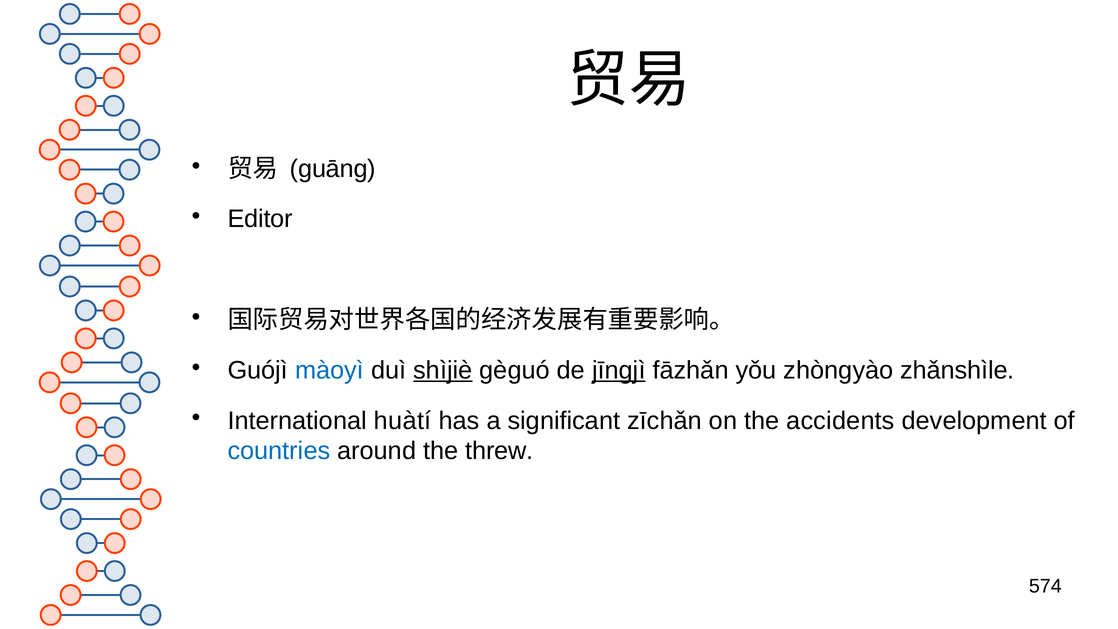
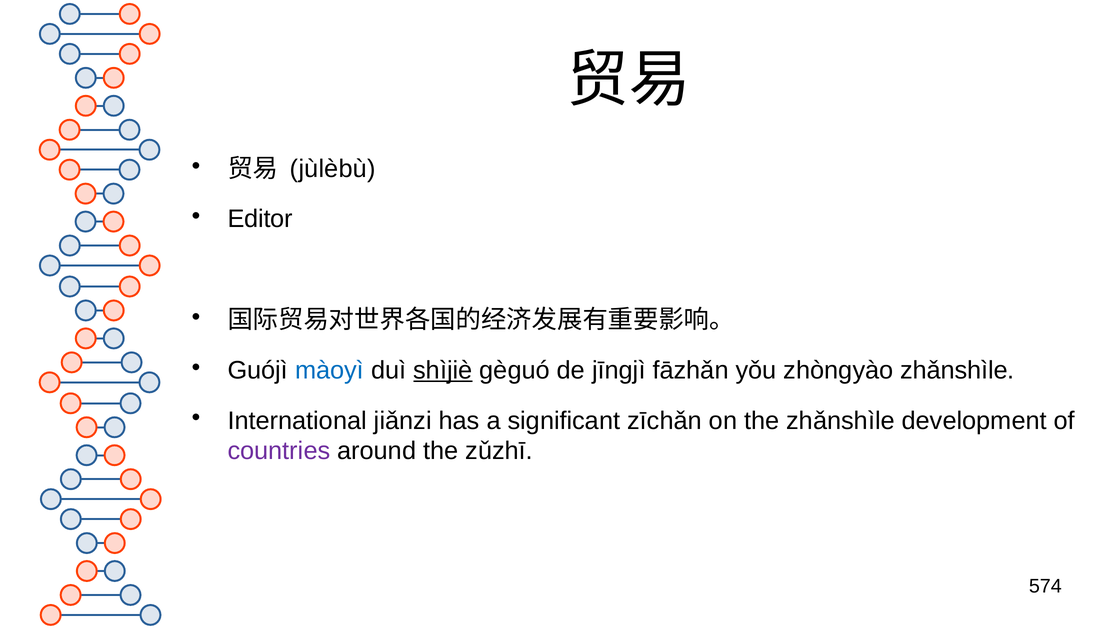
guāng: guāng -> jùlèbù
jīngjì underline: present -> none
huàtí: huàtí -> jiǎnzi
the accidents: accidents -> zhǎnshìle
countries colour: blue -> purple
threw: threw -> zǔzhī
